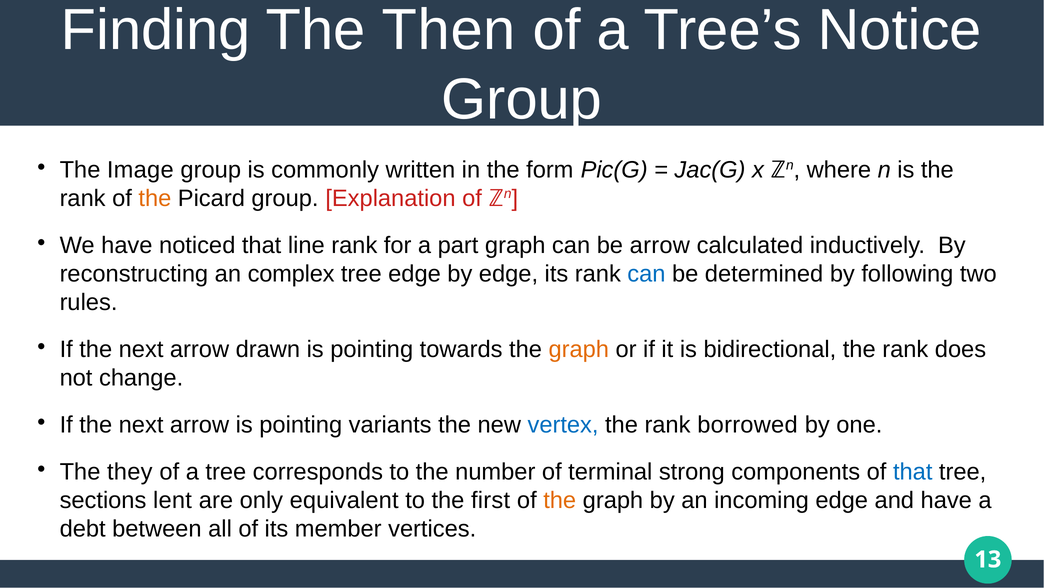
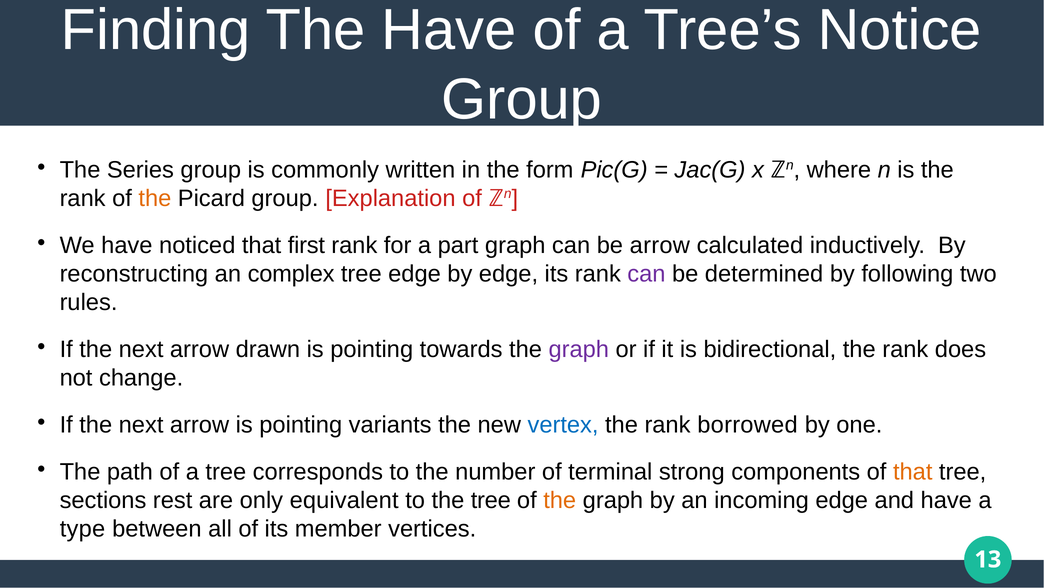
The Then: Then -> Have
Image: Image -> Series
line: line -> first
can at (646, 274) colour: blue -> purple
graph at (579, 349) colour: orange -> purple
they: they -> path
that at (913, 471) colour: blue -> orange
lent: lent -> rest
the first: first -> tree
debt: debt -> type
